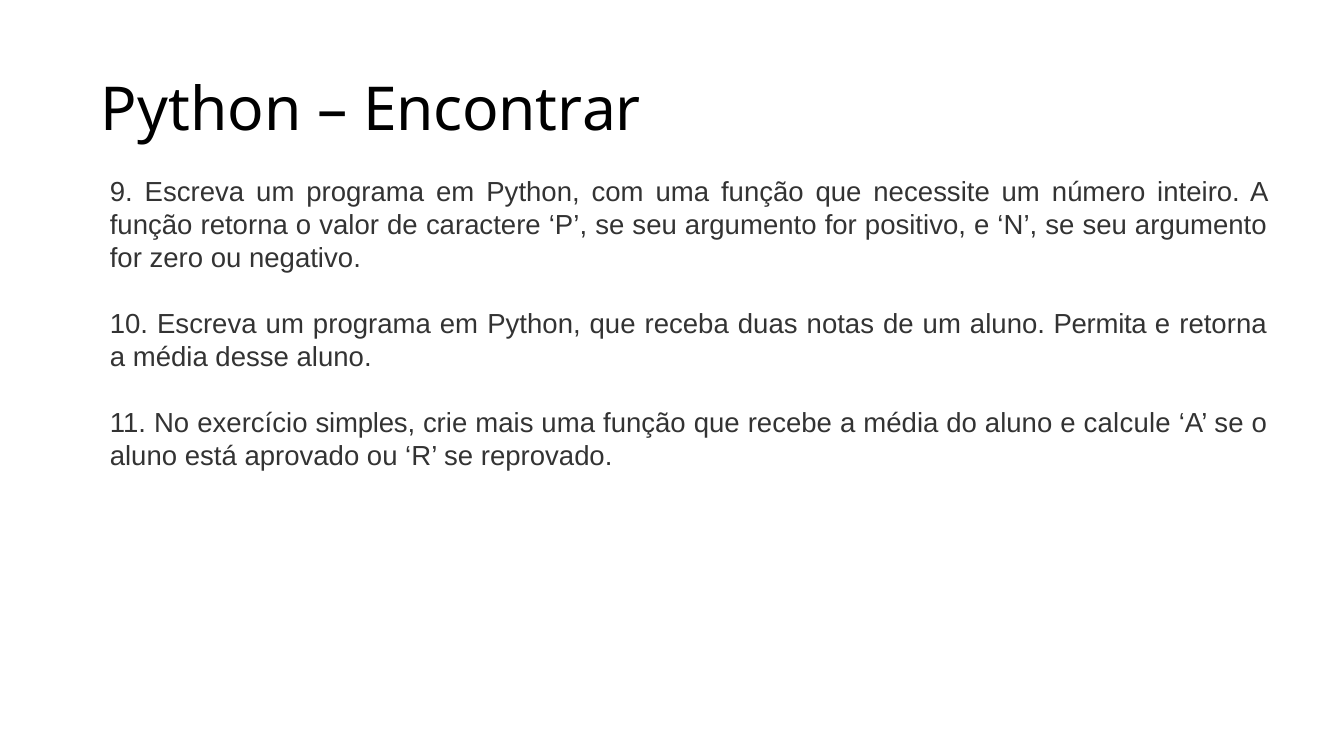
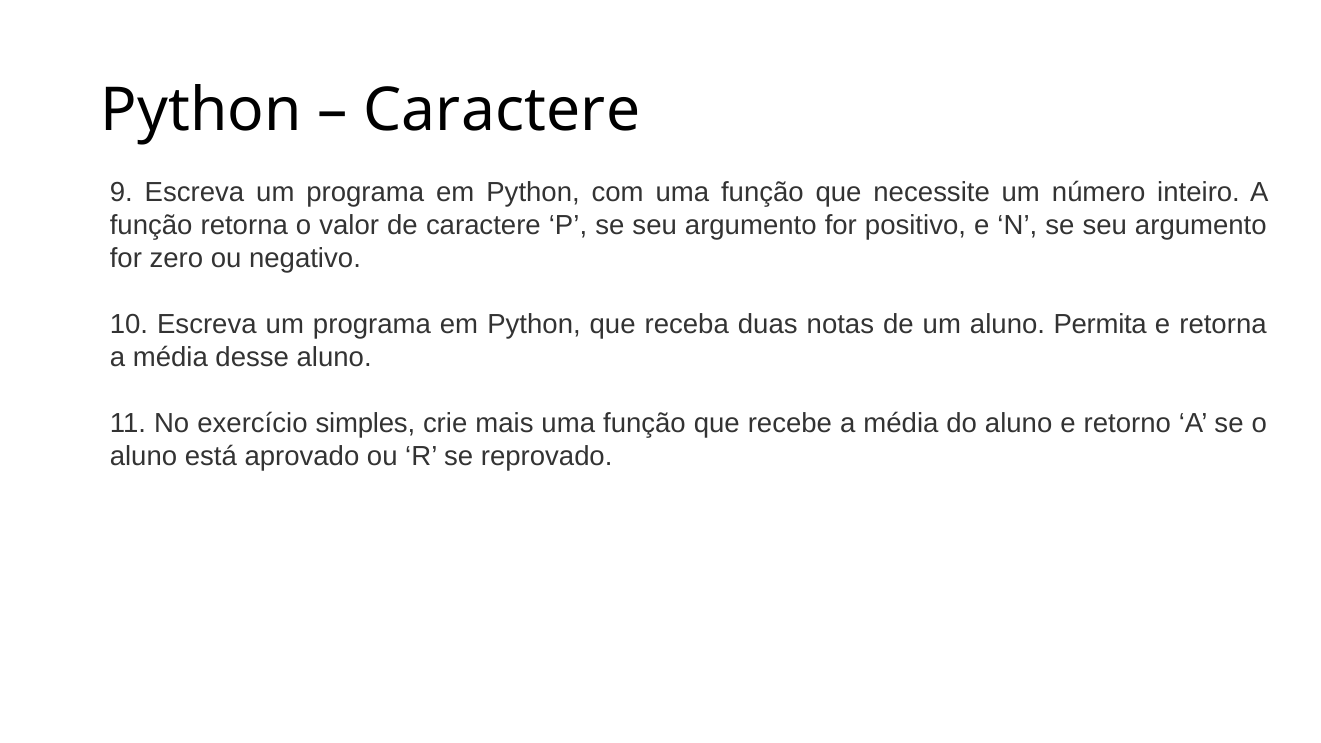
Encontrar at (502, 111): Encontrar -> Caractere
calcule: calcule -> retorno
